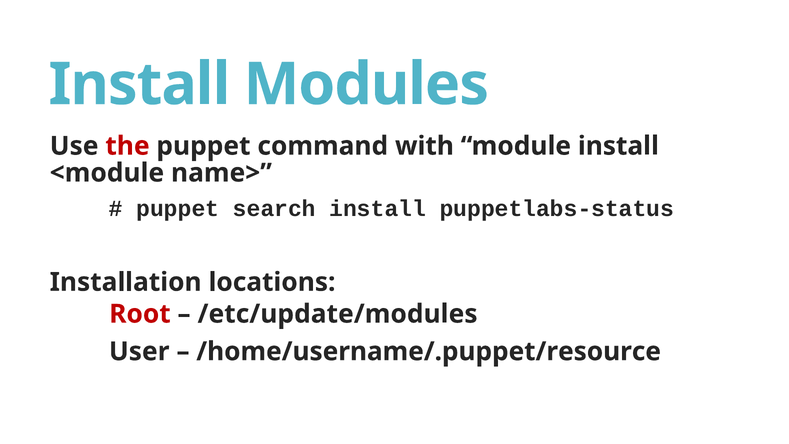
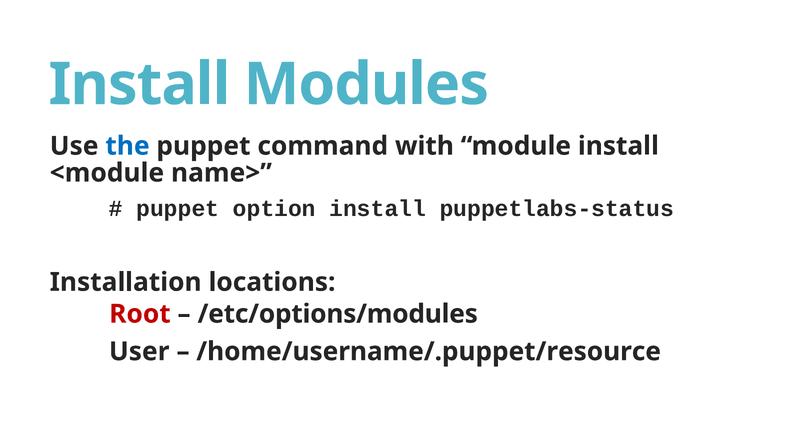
the colour: red -> blue
search: search -> option
/etc/update/modules: /etc/update/modules -> /etc/options/modules
